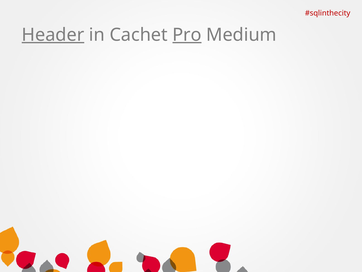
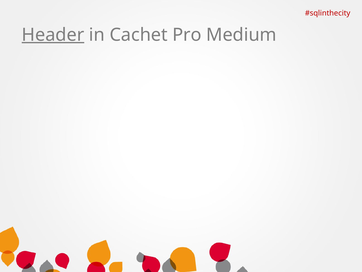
Pro underline: present -> none
